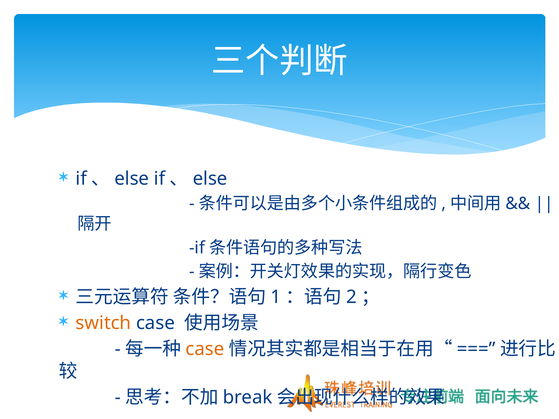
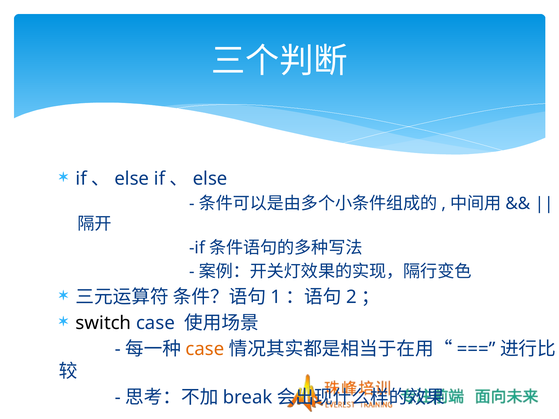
switch colour: orange -> black
